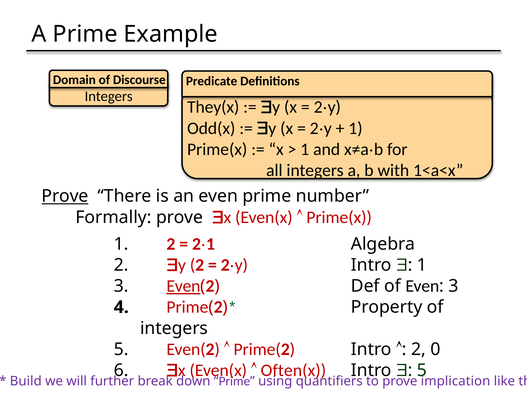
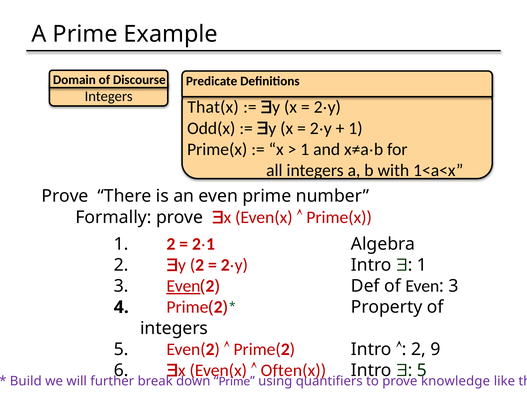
They(x: They(x -> That(x
Prove at (65, 196) underline: present -> none
0: 0 -> 9
implication: implication -> knowledge
